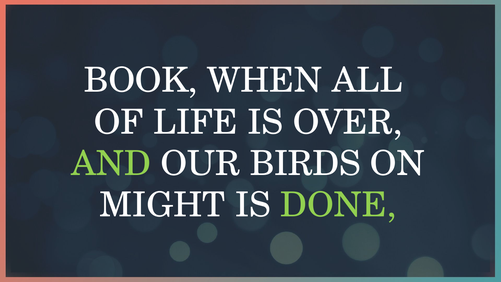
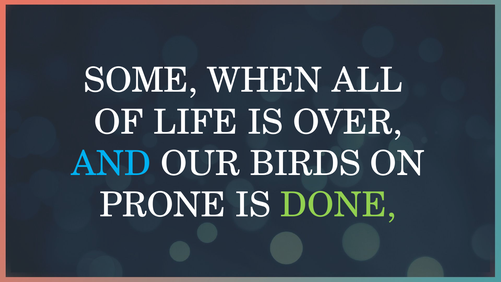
BOOK: BOOK -> SOME
AND colour: light green -> light blue
MIGHT: MIGHT -> PRONE
